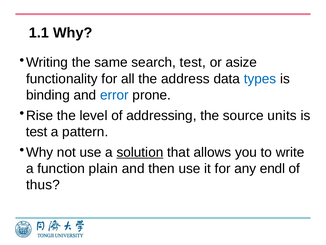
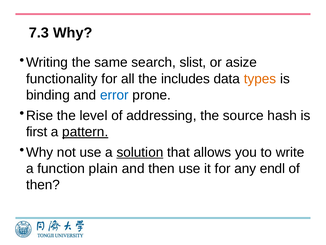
1.1: 1.1 -> 7.3
search test: test -> slist
address: address -> includes
types colour: blue -> orange
units: units -> hash
test at (37, 132): test -> first
pattern underline: none -> present
thus at (43, 185): thus -> then
